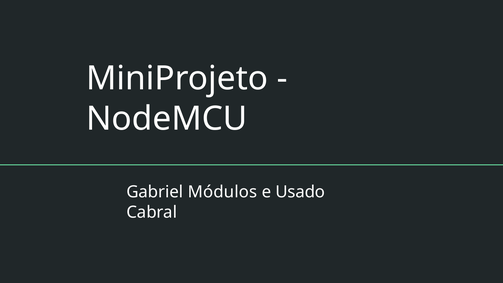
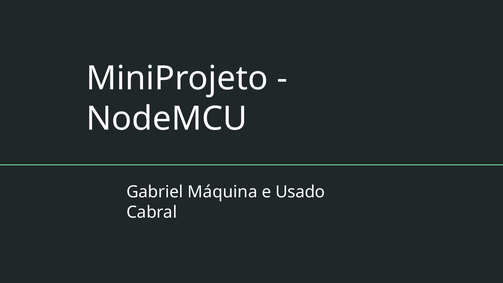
Módulos: Módulos -> Máquina
